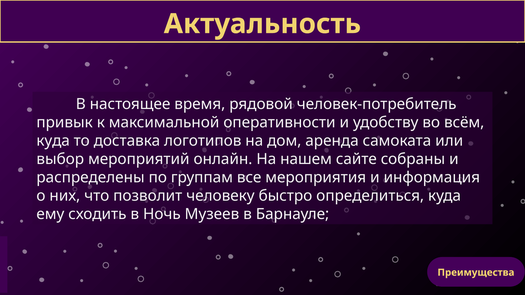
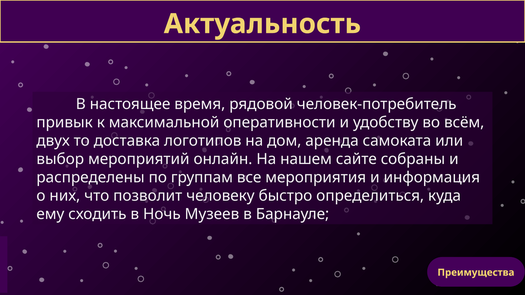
куда at (53, 141): куда -> двух
